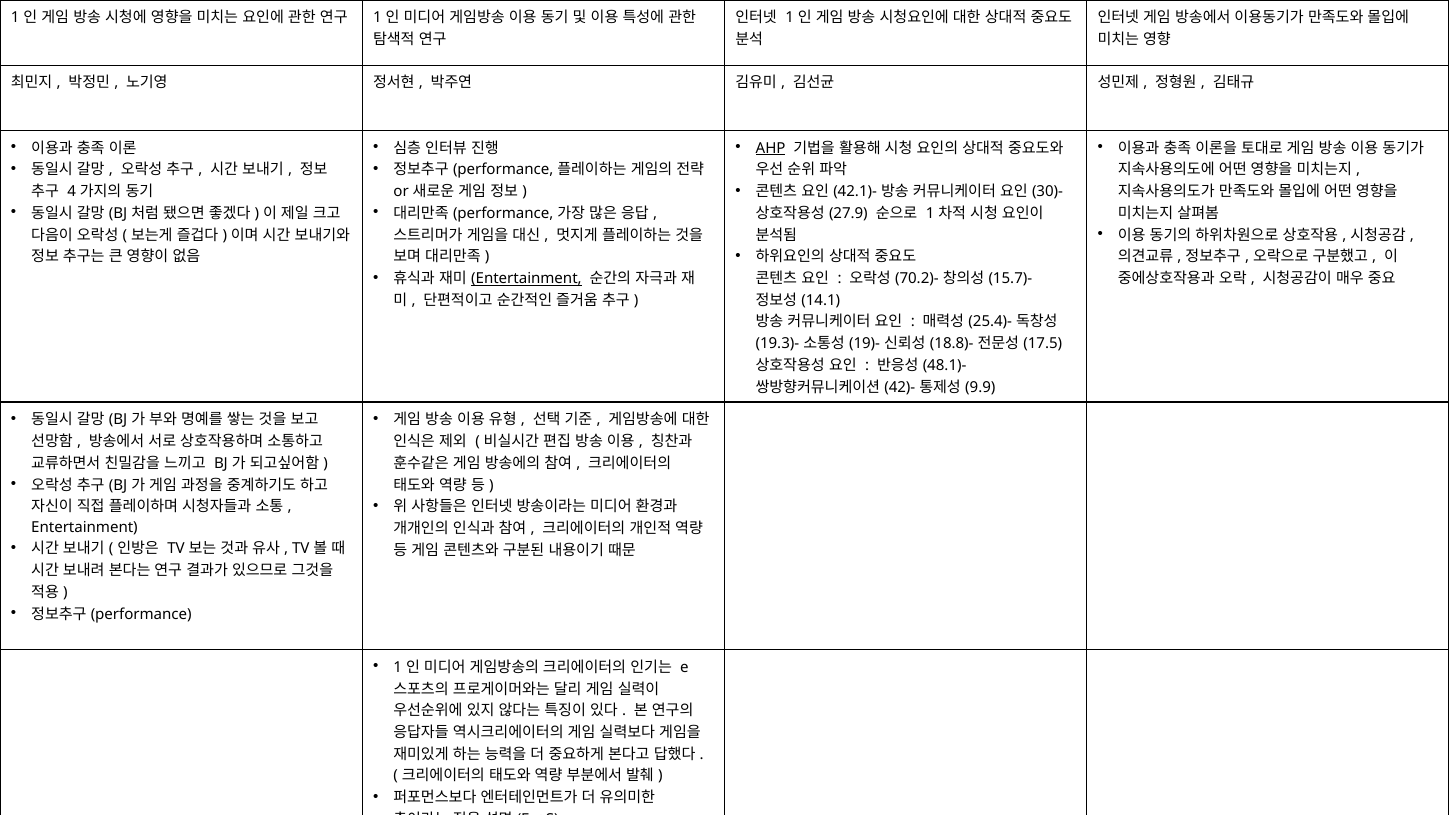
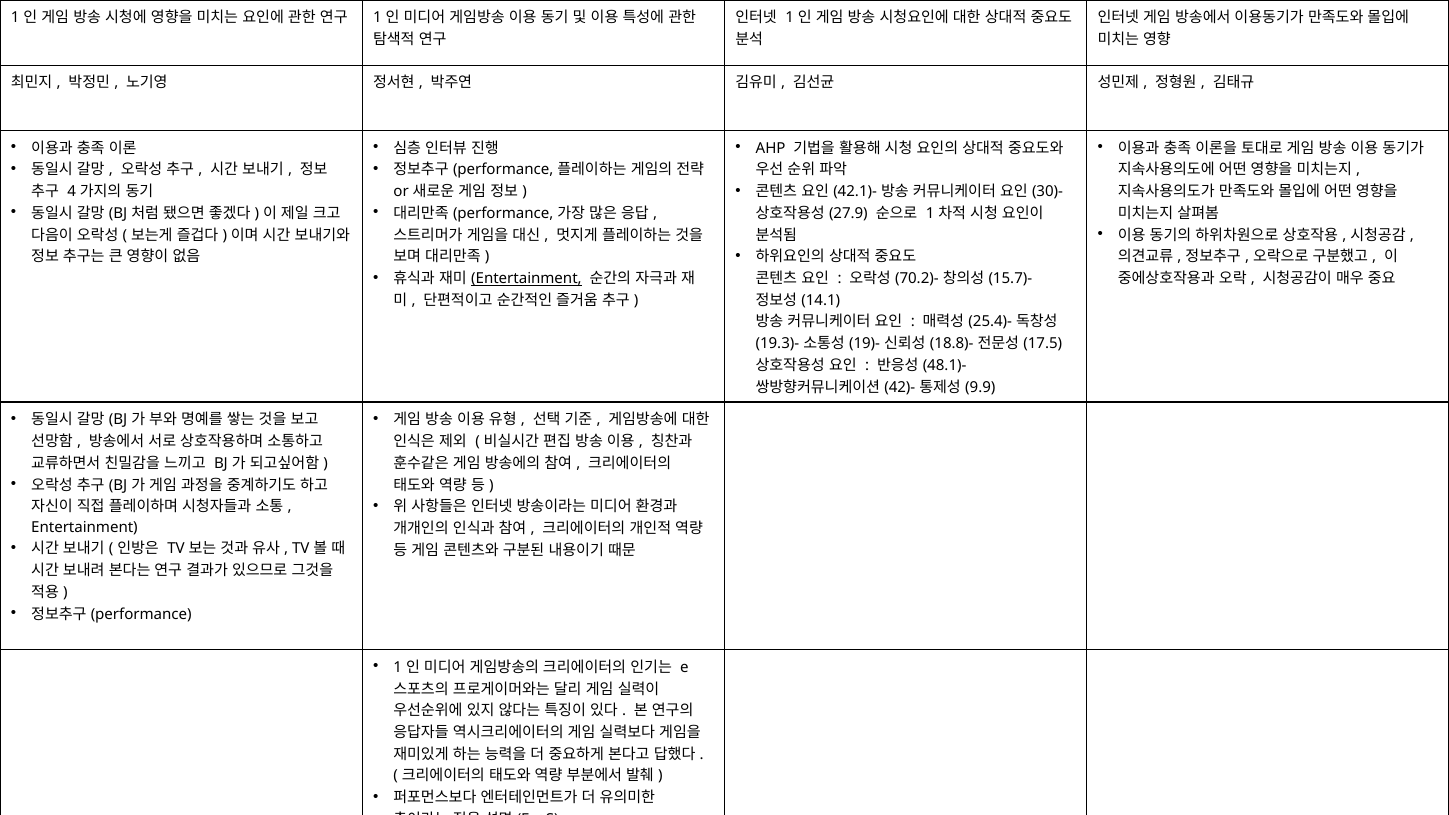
AHP underline: present -> none
